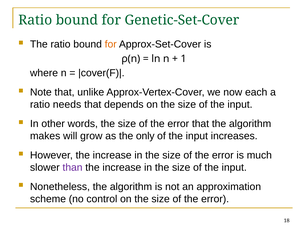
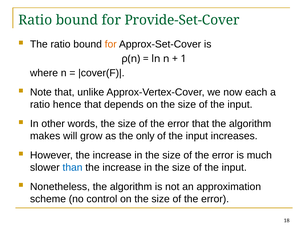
Genetic-Set-Cover: Genetic-Set-Cover -> Provide-Set-Cover
needs: needs -> hence
than colour: purple -> blue
